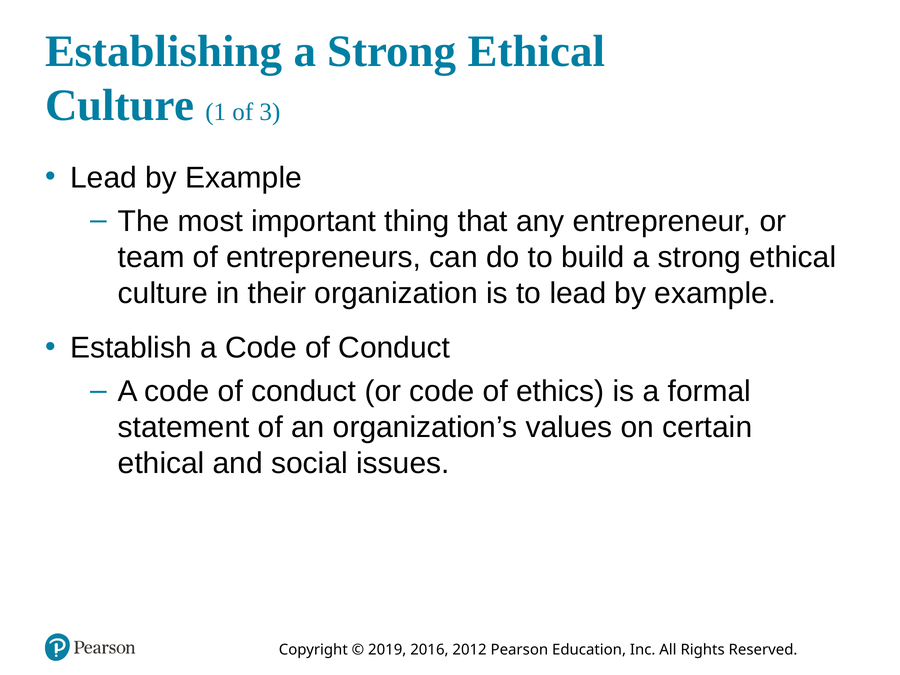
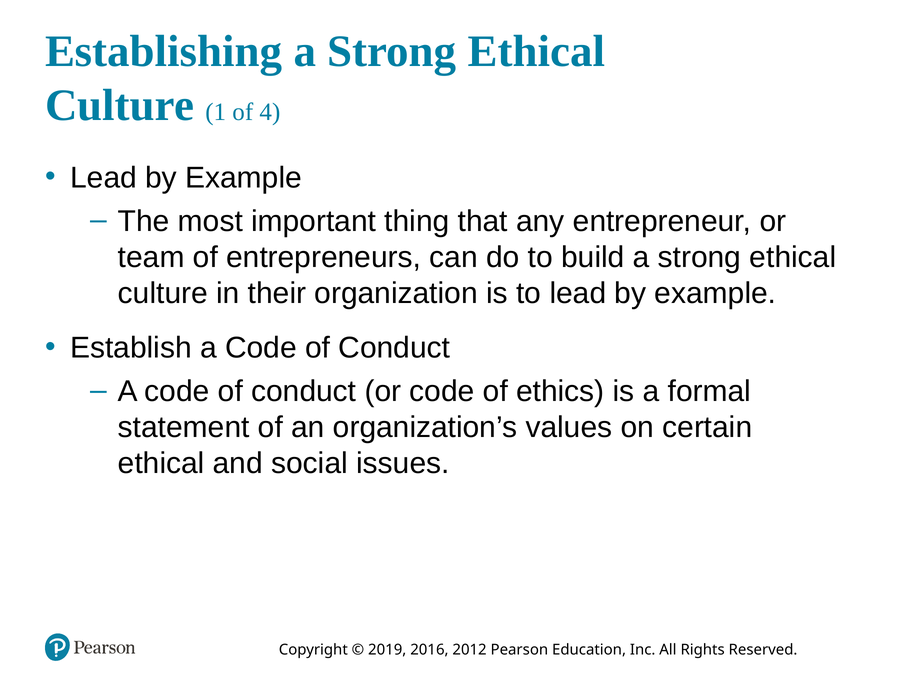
3: 3 -> 4
